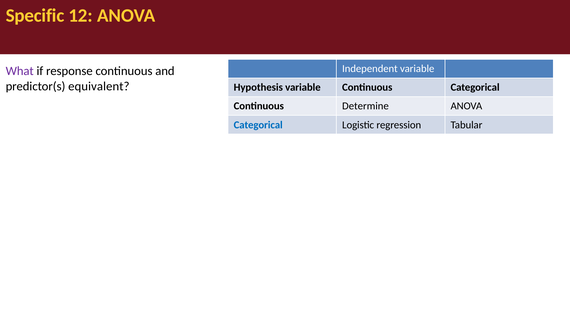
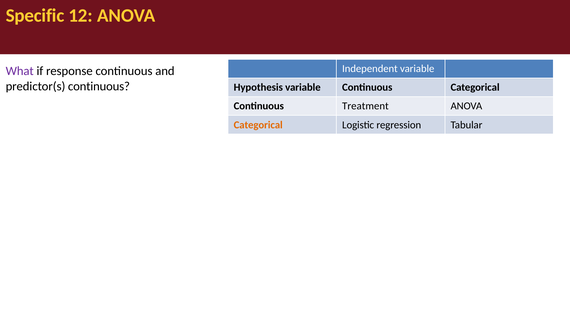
predictor(s equivalent: equivalent -> continuous
Determine: Determine -> Treatment
Categorical at (258, 125) colour: blue -> orange
